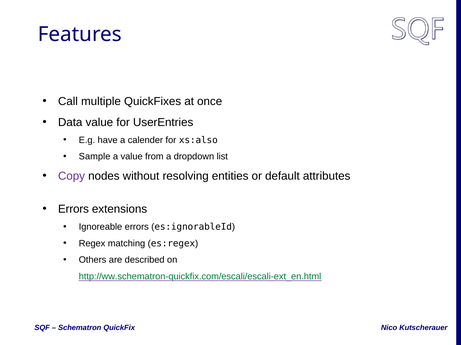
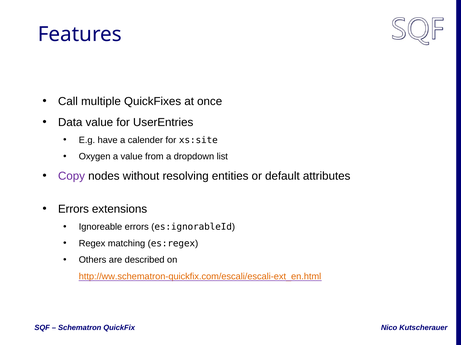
xs:also: xs:also -> xs:site
Sample: Sample -> Oxygen
http://ww.schematron-quickfix.com/escali/escali-ext_en.html colour: green -> orange
